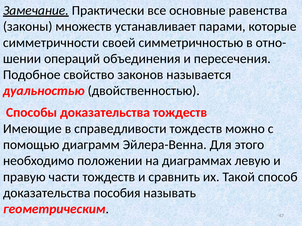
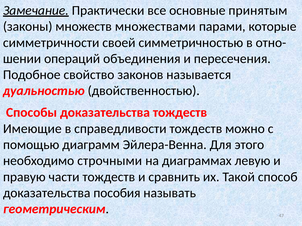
равенства: равенства -> принятым
устанавливает: устанавливает -> множествами
положении: положении -> строчными
